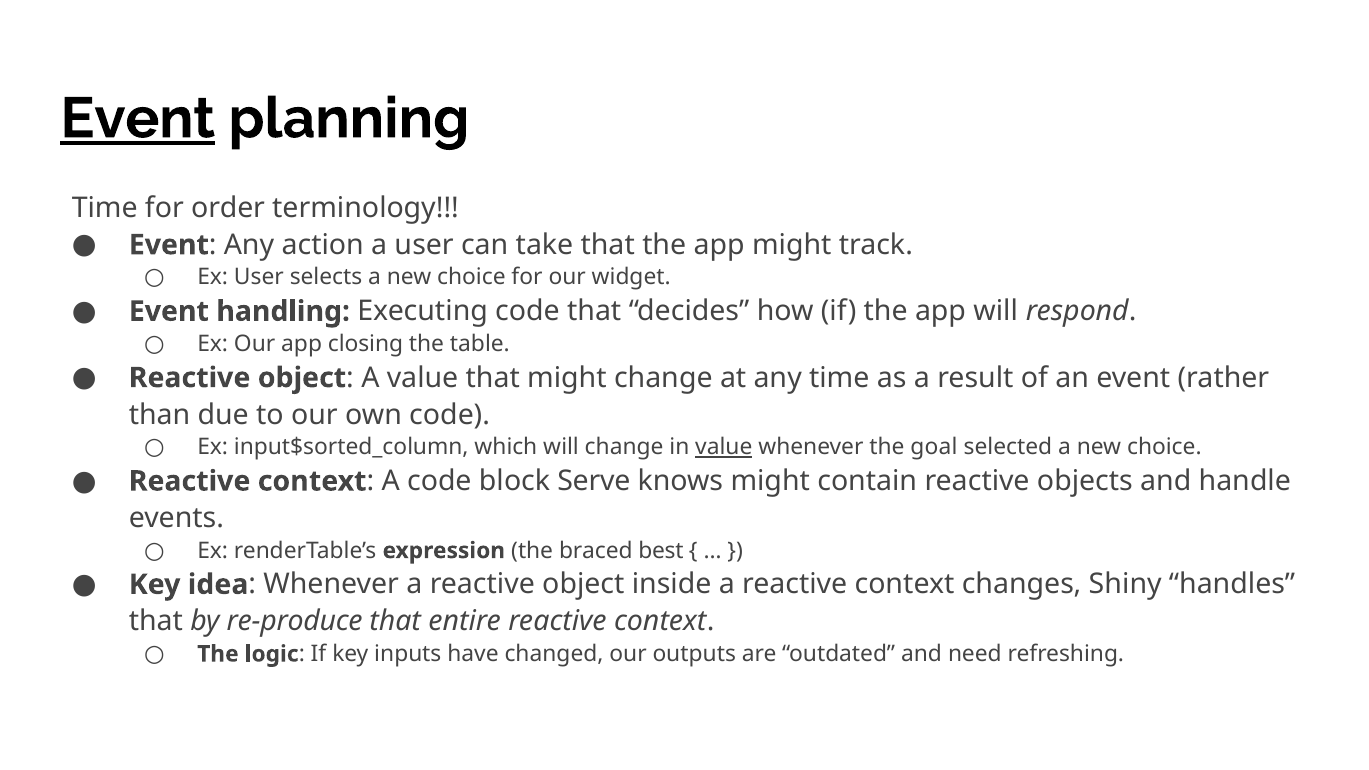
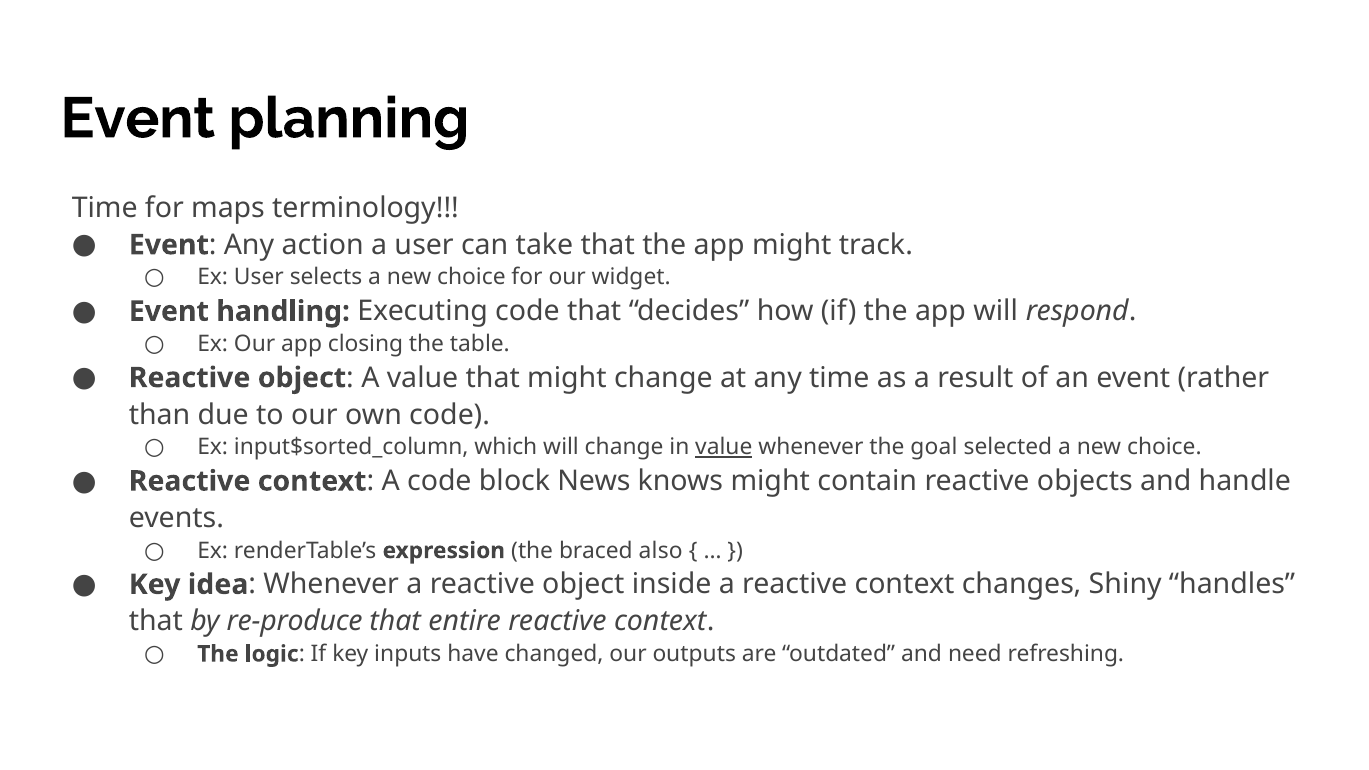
Event at (138, 119) underline: present -> none
order: order -> maps
Serve: Serve -> News
best: best -> also
